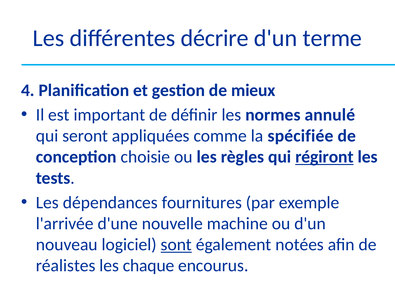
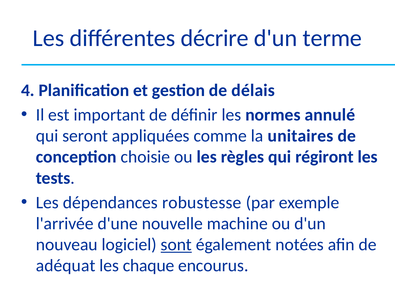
mieux: mieux -> délais
spécifiée: spécifiée -> unitaires
régiront underline: present -> none
fournitures: fournitures -> robustesse
réalistes: réalistes -> adéquat
